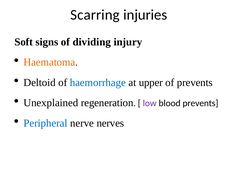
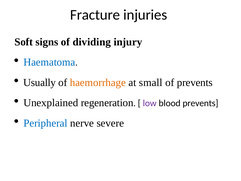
Scarring: Scarring -> Fracture
Haematoma colour: orange -> blue
Deltoid: Deltoid -> Usually
haemorrhage colour: blue -> orange
upper: upper -> small
nerves: nerves -> severe
